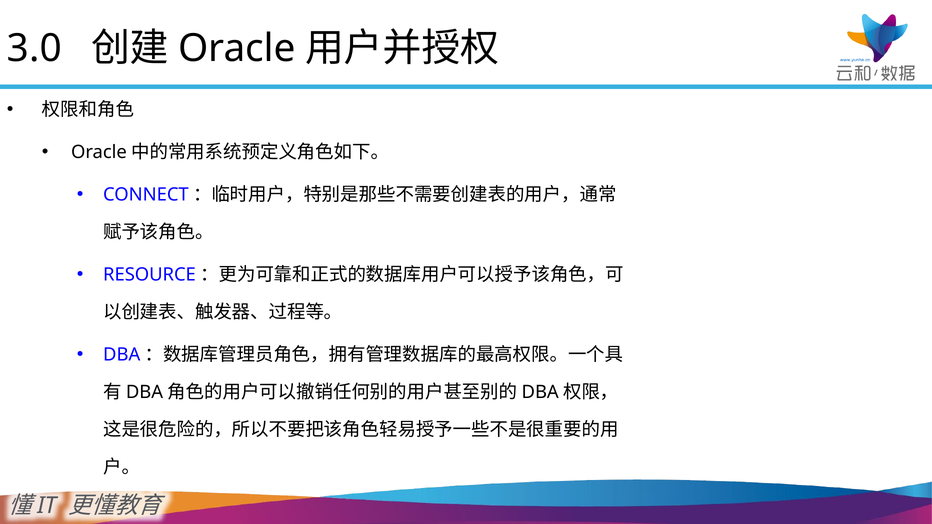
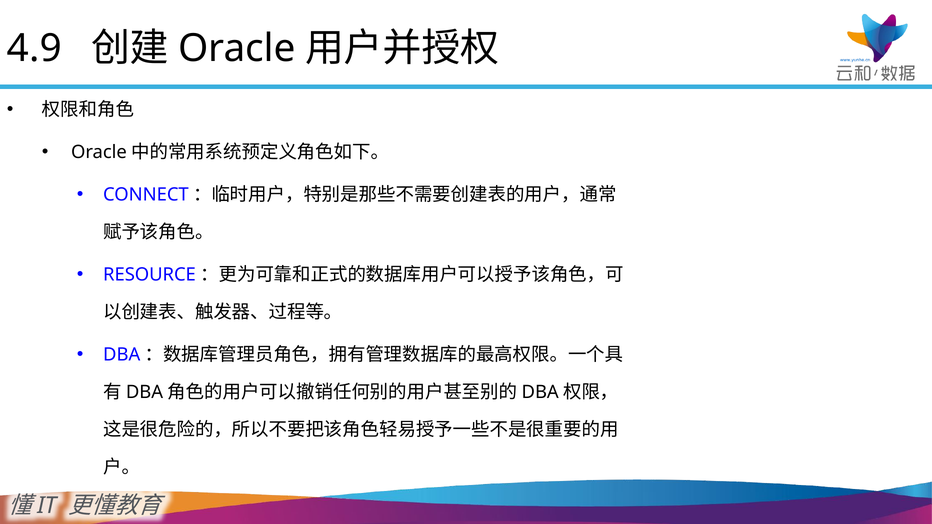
3.0: 3.0 -> 4.9
